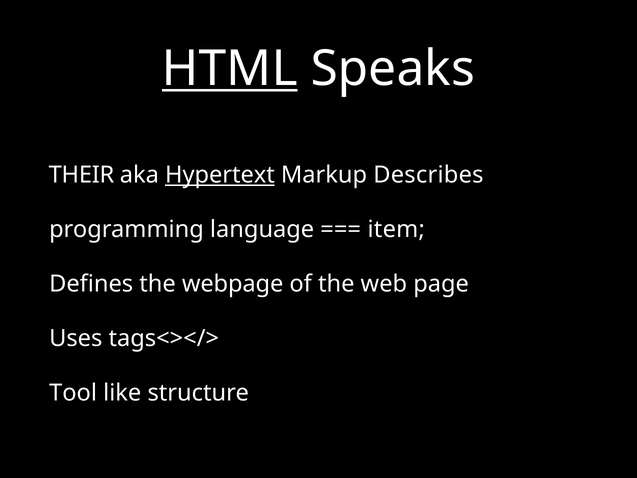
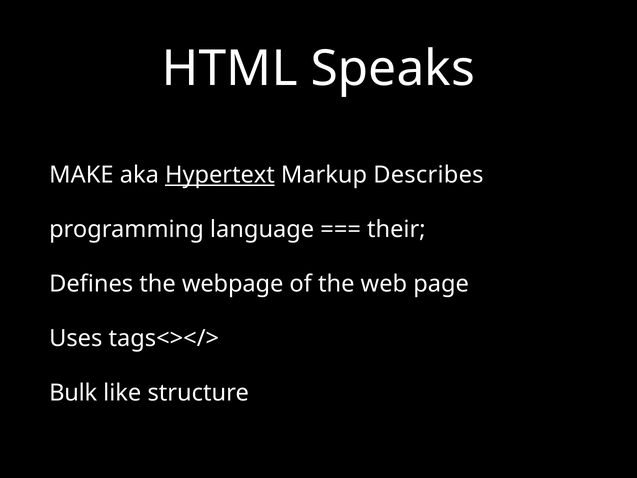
HTML underline: present -> none
THEIR: THEIR -> MAKE
item: item -> their
Tool: Tool -> Bulk
